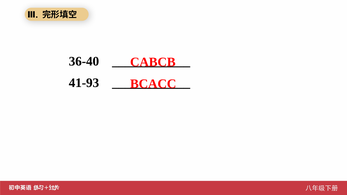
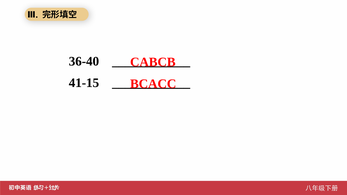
41-93: 41-93 -> 41-15
